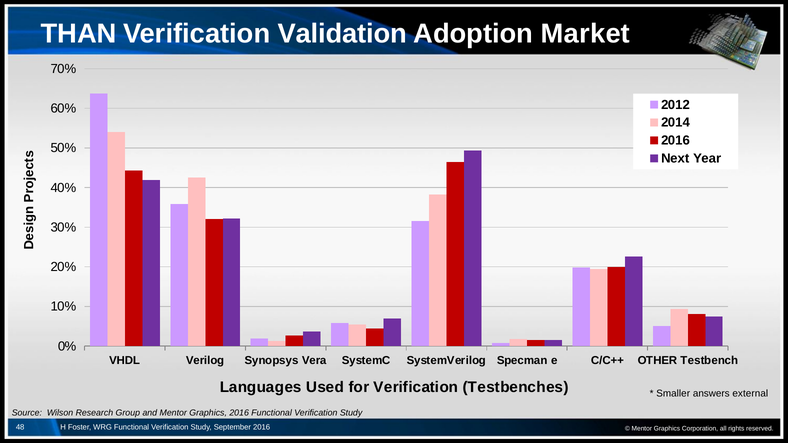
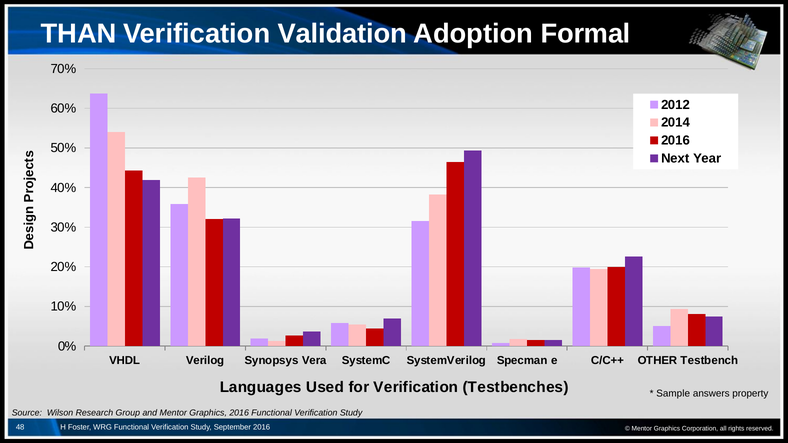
Market: Market -> Formal
Smaller: Smaller -> Sample
external: external -> property
